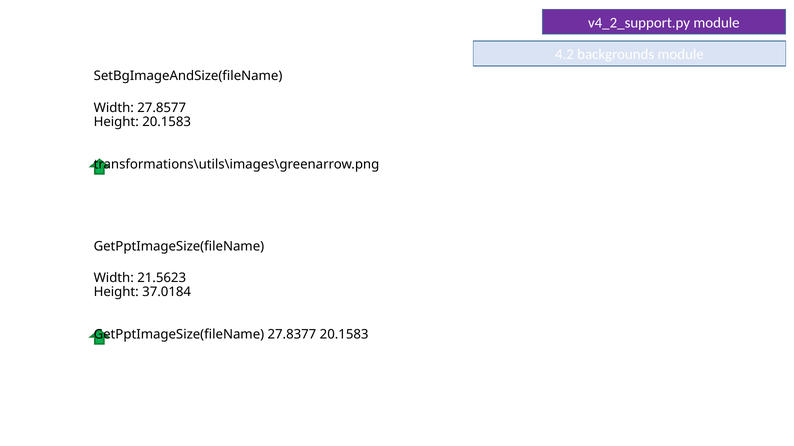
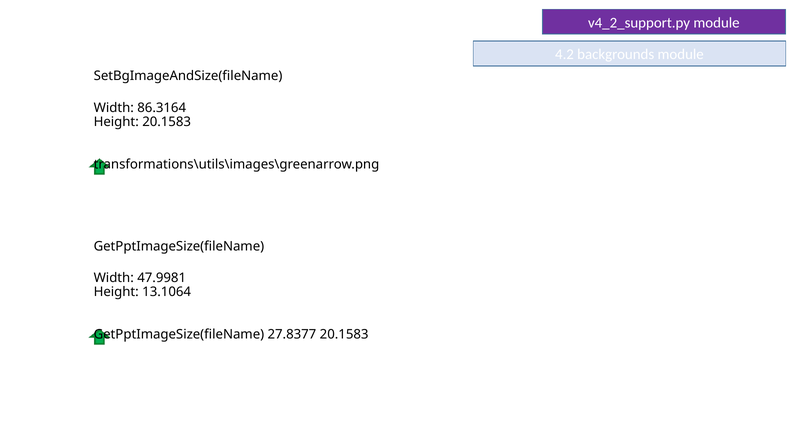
27.8577: 27.8577 -> 86.3164
21.5623: 21.5623 -> 47.9981
37.0184: 37.0184 -> 13.1064
